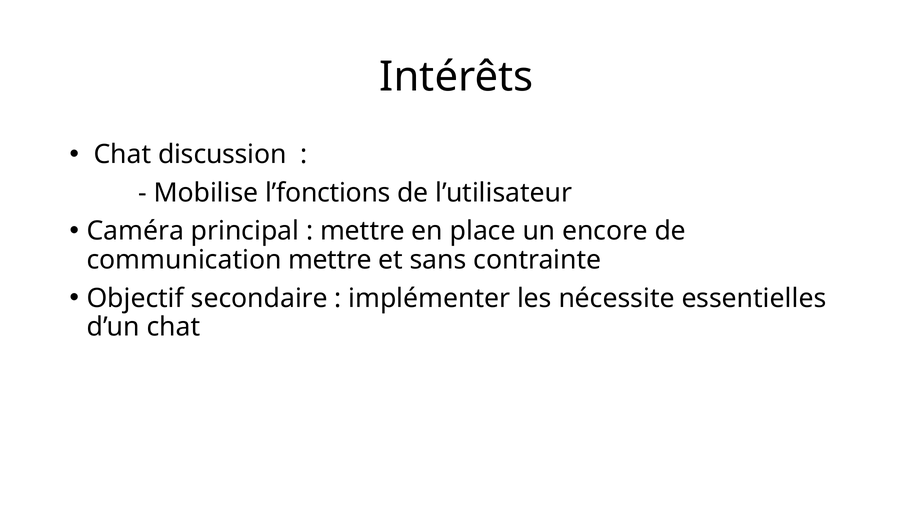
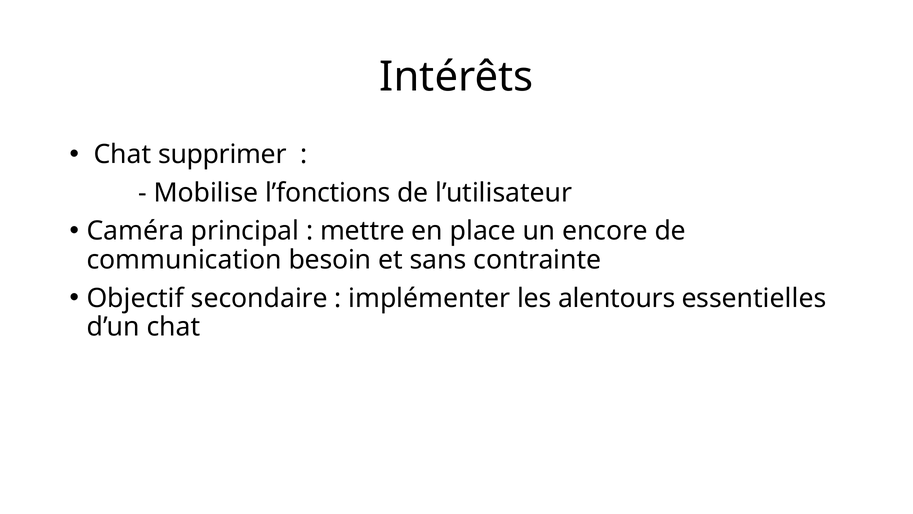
discussion: discussion -> supprimer
communication mettre: mettre -> besoin
nécessite: nécessite -> alentours
